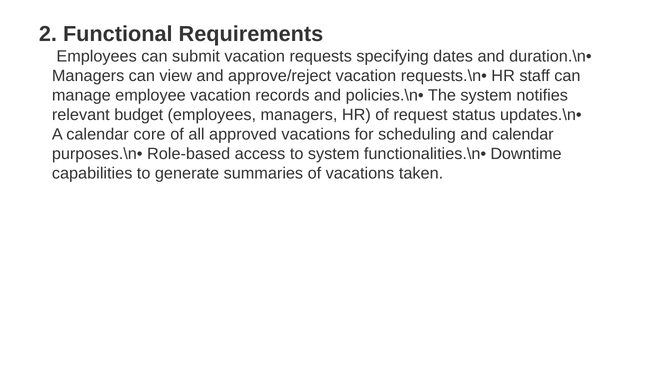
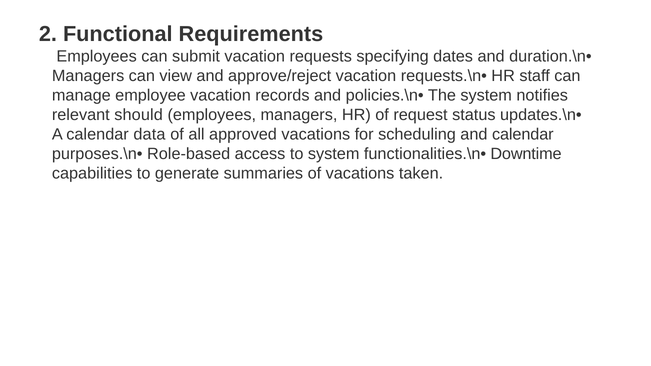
budget: budget -> should
core: core -> data
